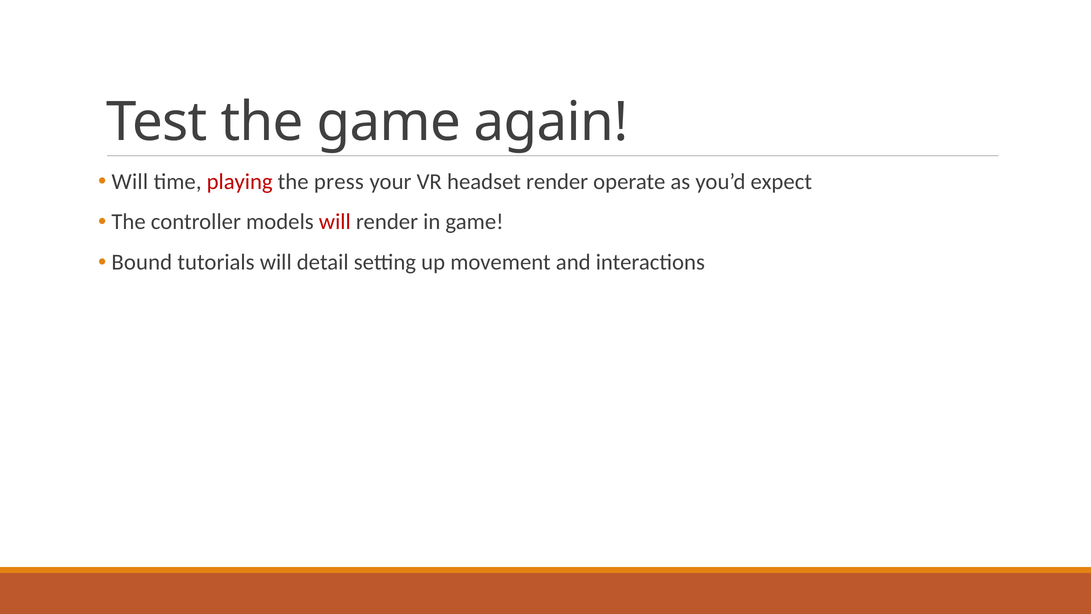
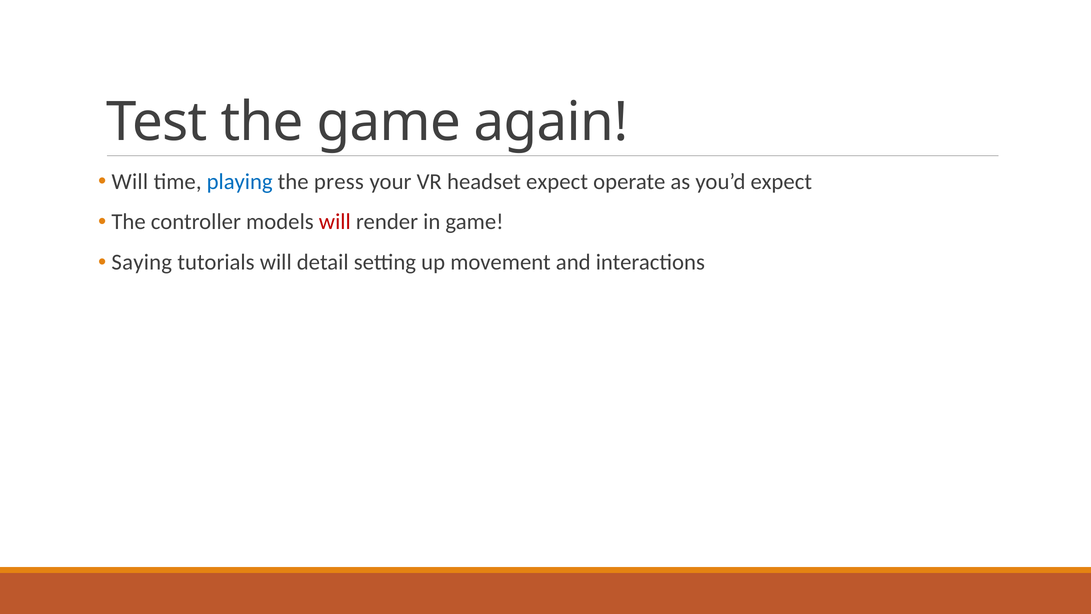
playing colour: red -> blue
headset render: render -> expect
Bound: Bound -> Saying
